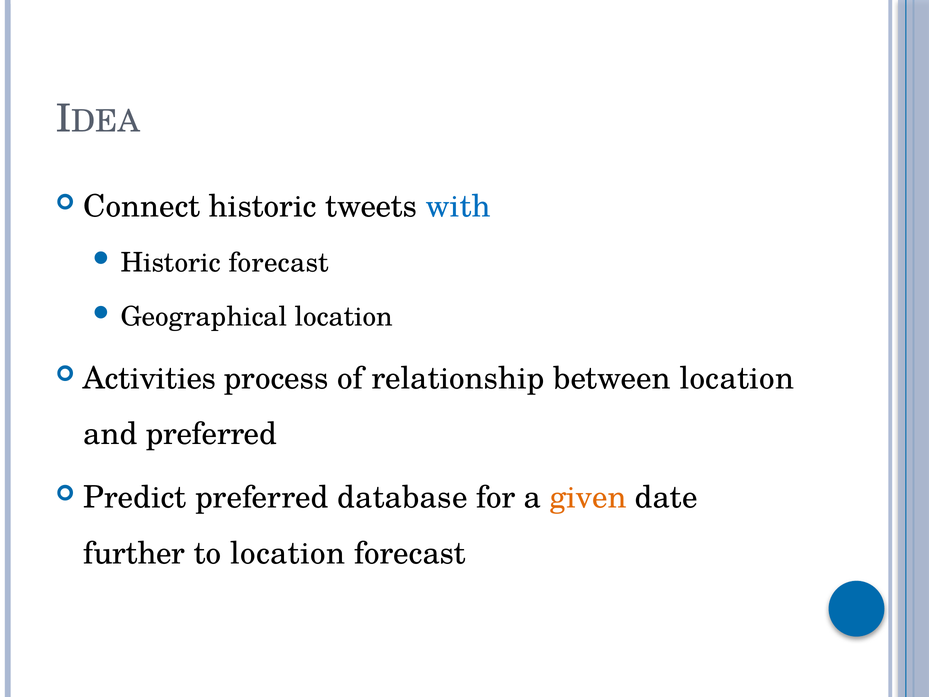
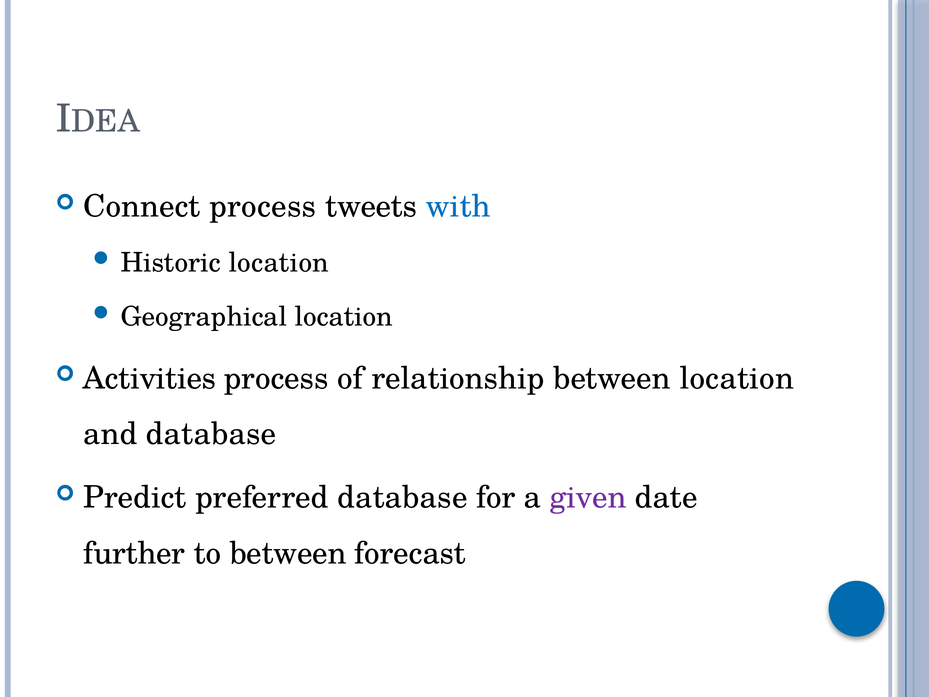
Connect historic: historic -> process
Historic forecast: forecast -> location
and preferred: preferred -> database
given colour: orange -> purple
to location: location -> between
